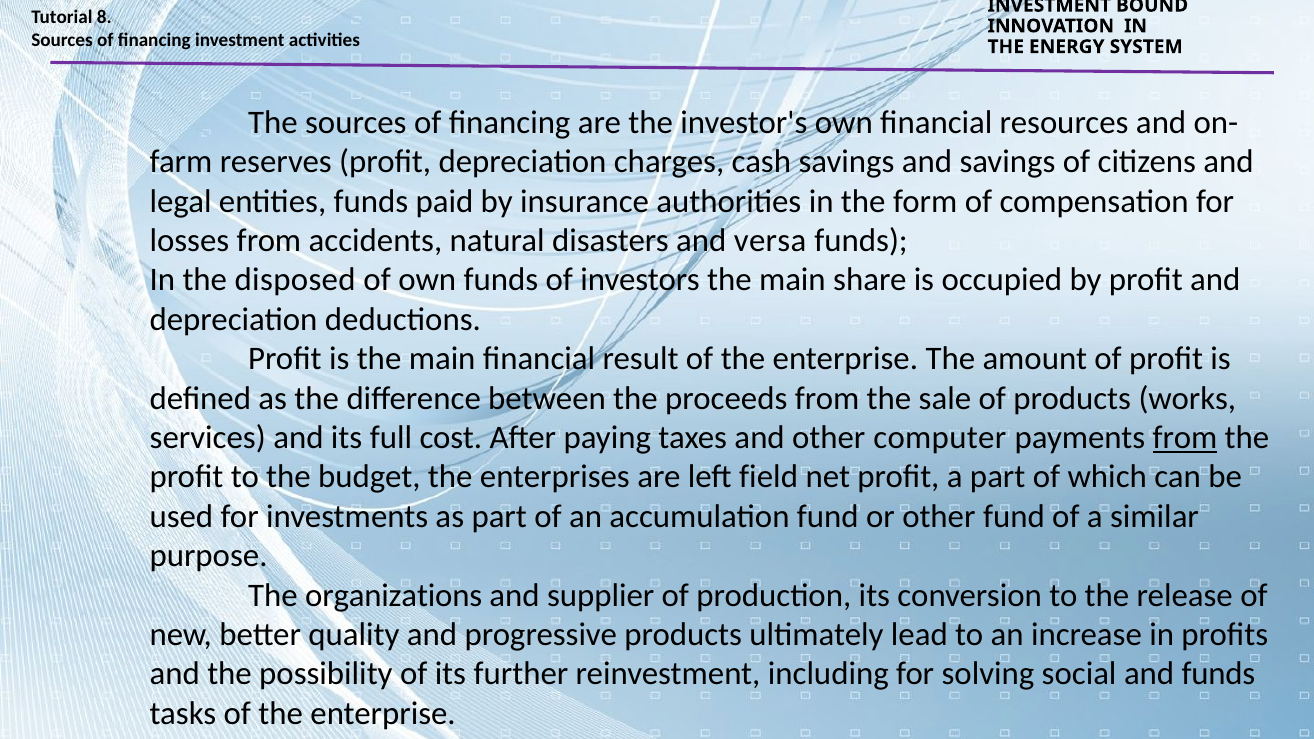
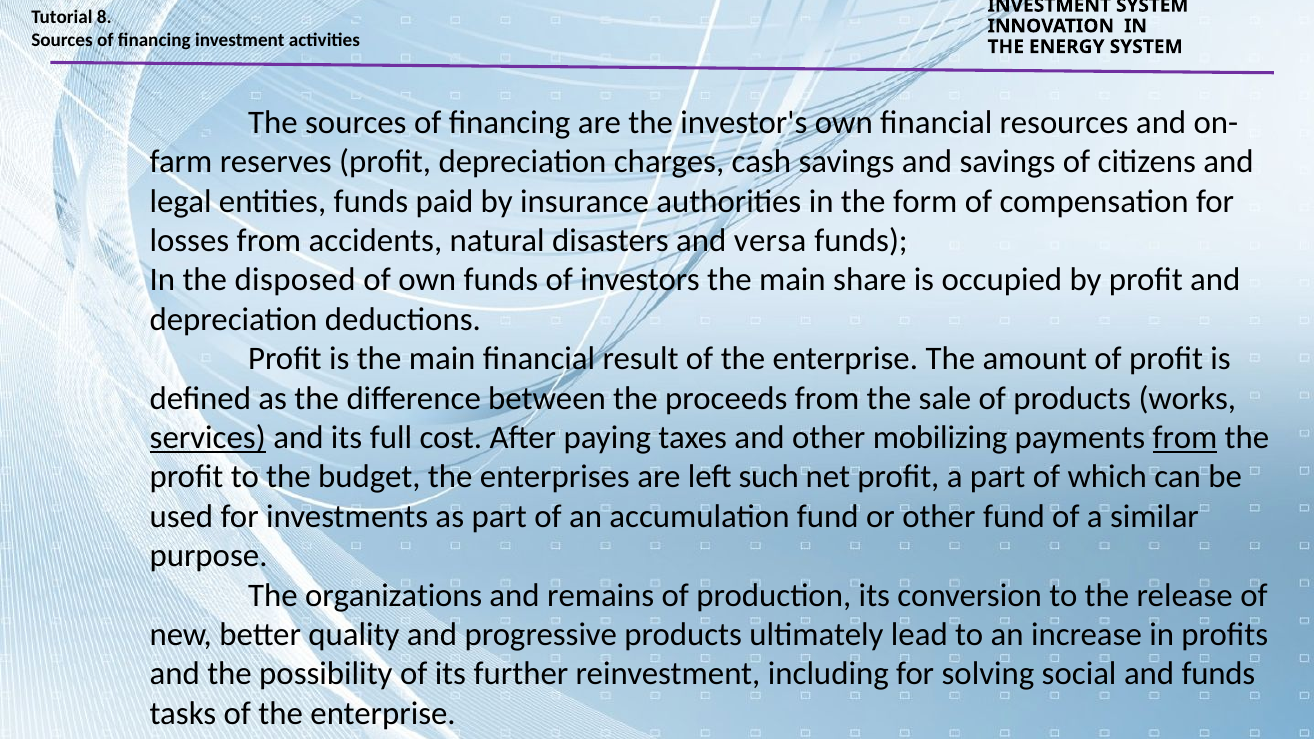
INVESTMENT BOUND: BOUND -> SYSTEM
services underline: none -> present
computer: computer -> mobilizing
field: field -> such
supplier: supplier -> remains
